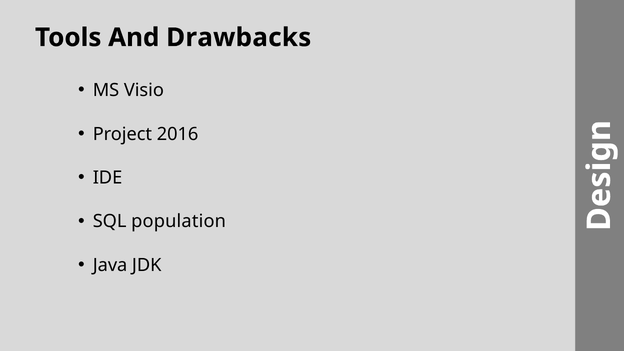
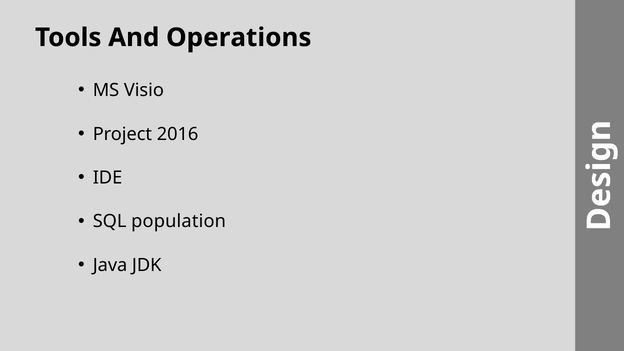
Drawbacks: Drawbacks -> Operations
